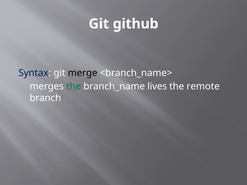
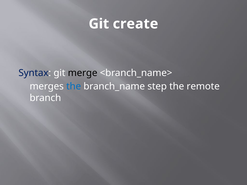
github: github -> create
the at (74, 87) colour: green -> blue
lives: lives -> step
